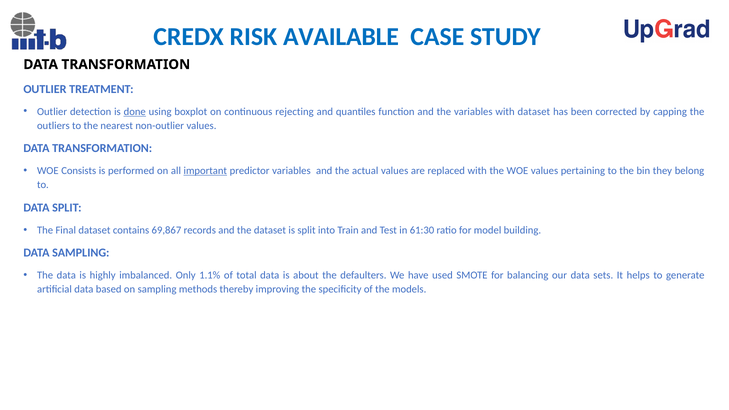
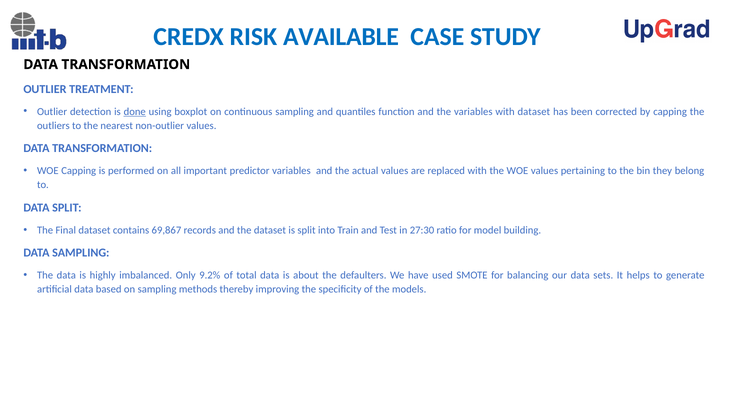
continuous rejecting: rejecting -> sampling
WOE Consists: Consists -> Capping
important underline: present -> none
61:30: 61:30 -> 27:30
1.1%: 1.1% -> 9.2%
